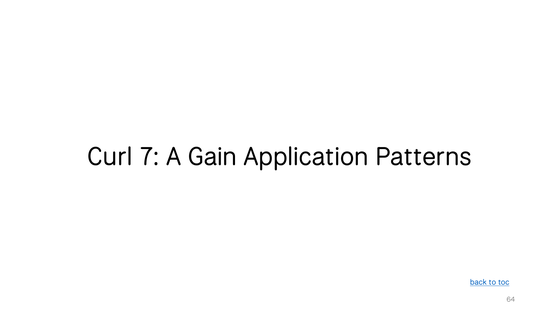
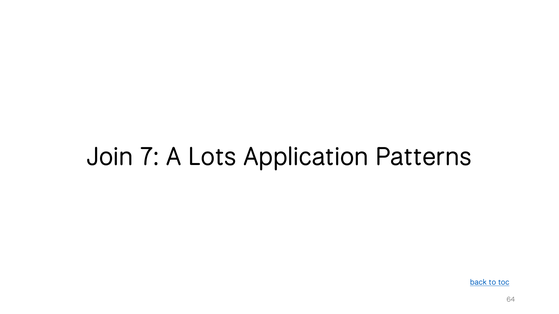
Curl: Curl -> Join
Gain: Gain -> Lots
